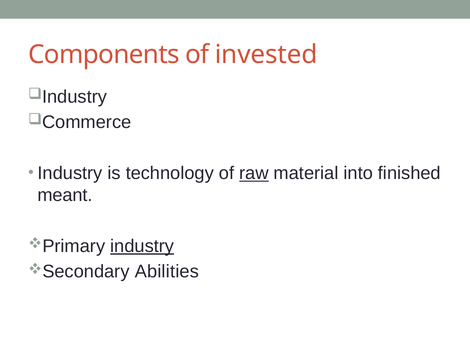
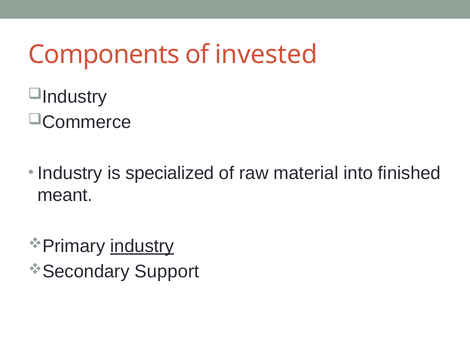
technology: technology -> specialized
raw underline: present -> none
Abilities: Abilities -> Support
